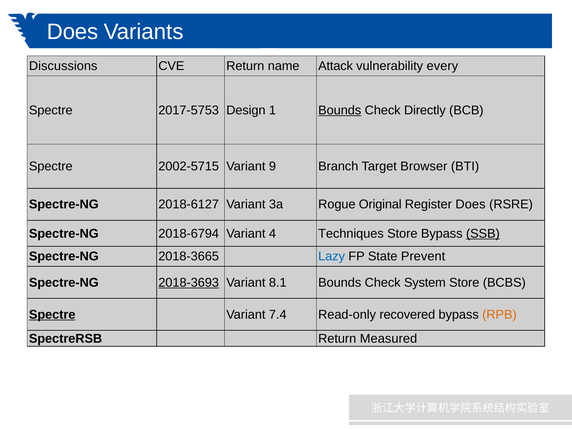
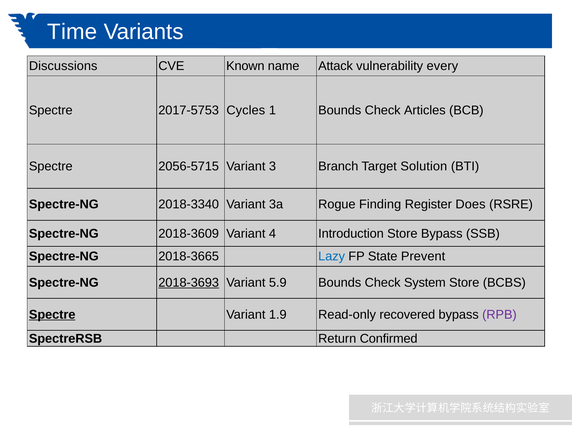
Does at (73, 32): Does -> Time
CVE Return: Return -> Known
Design: Design -> Cycles
Bounds at (340, 110) underline: present -> none
Directly: Directly -> Articles
2002-5715: 2002-5715 -> 2056-5715
9: 9 -> 3
Browser: Browser -> Solution
2018-6127: 2018-6127 -> 2018-3340
Original: Original -> Finding
2018-6794: 2018-6794 -> 2018-3609
Techniques: Techniques -> Introduction
SSB underline: present -> none
8.1: 8.1 -> 5.9
7.4: 7.4 -> 1.9
RPB colour: orange -> purple
Measured: Measured -> Confirmed
